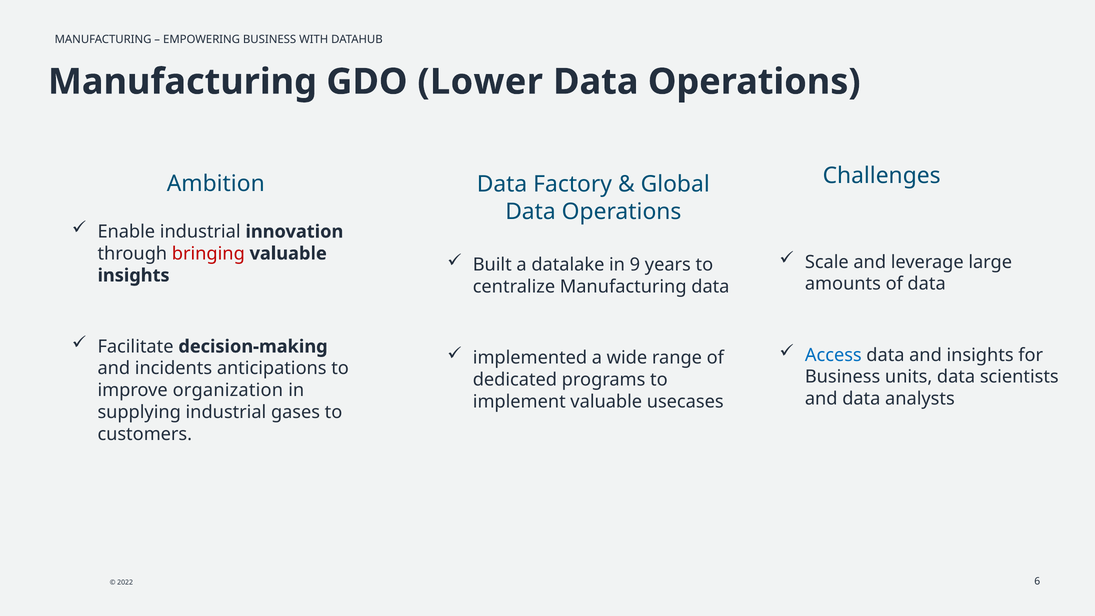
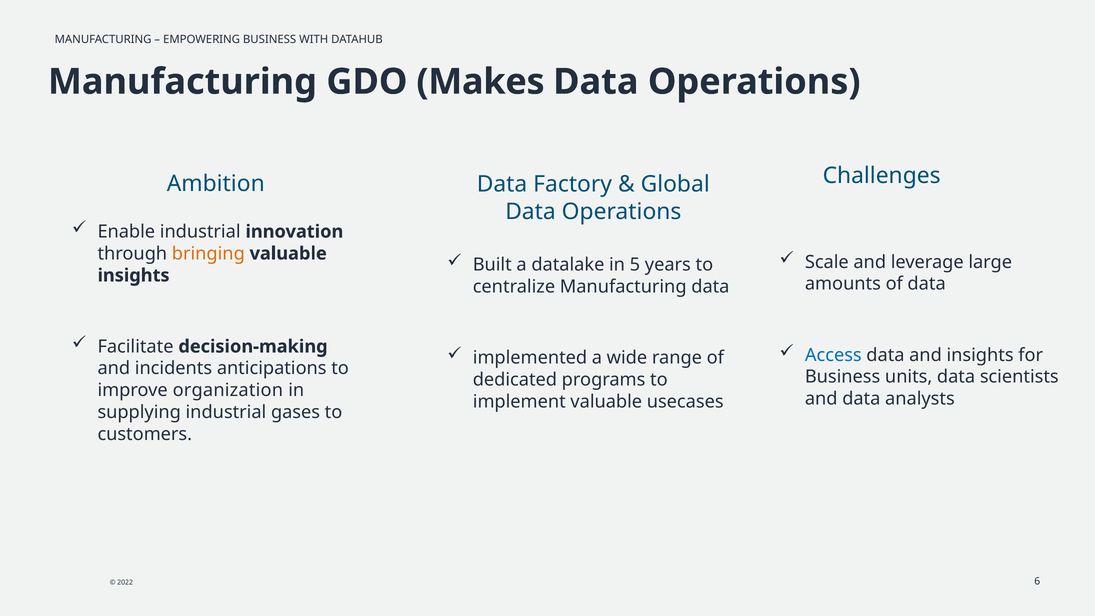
Lower: Lower -> Makes
bringing colour: red -> orange
9: 9 -> 5
